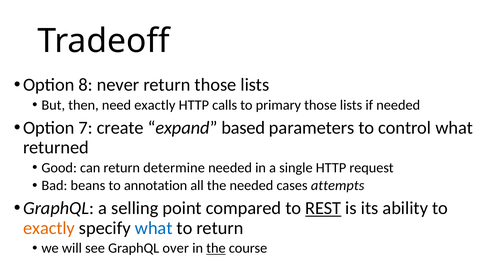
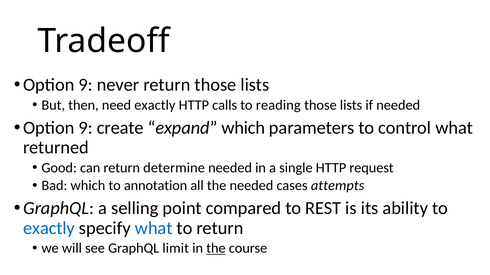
8 at (86, 85): 8 -> 9
primary: primary -> reading
7 at (86, 128): 7 -> 9
expand based: based -> which
Bad beans: beans -> which
REST underline: present -> none
exactly at (49, 229) colour: orange -> blue
over: over -> limit
